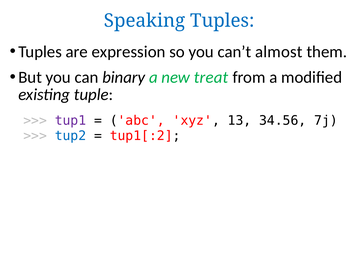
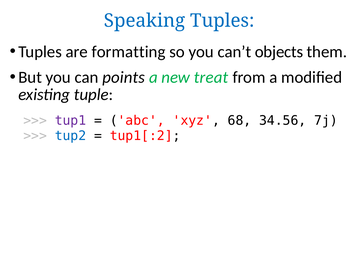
expression: expression -> formatting
almost: almost -> objects
binary: binary -> points
13: 13 -> 68
